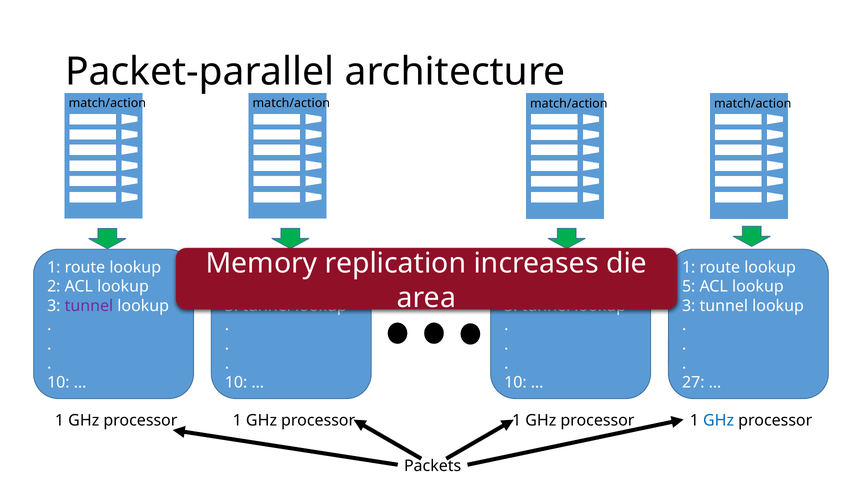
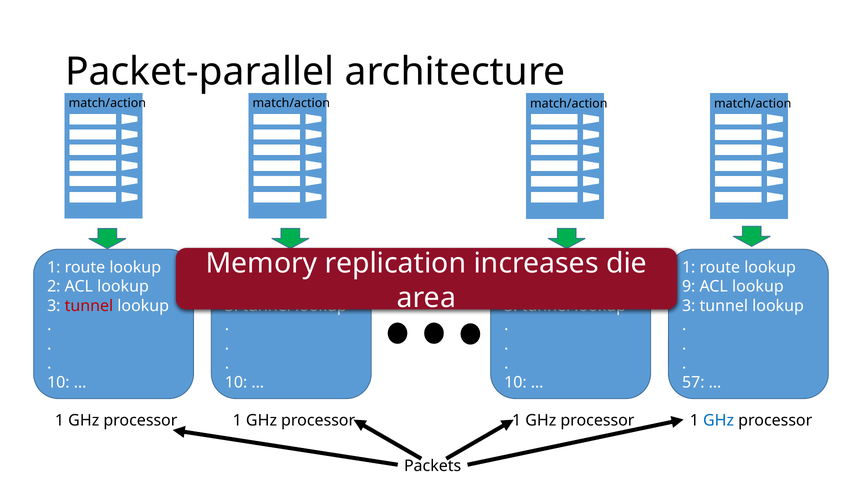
5: 5 -> 9
tunnel at (89, 306) colour: purple -> red
27: 27 -> 57
